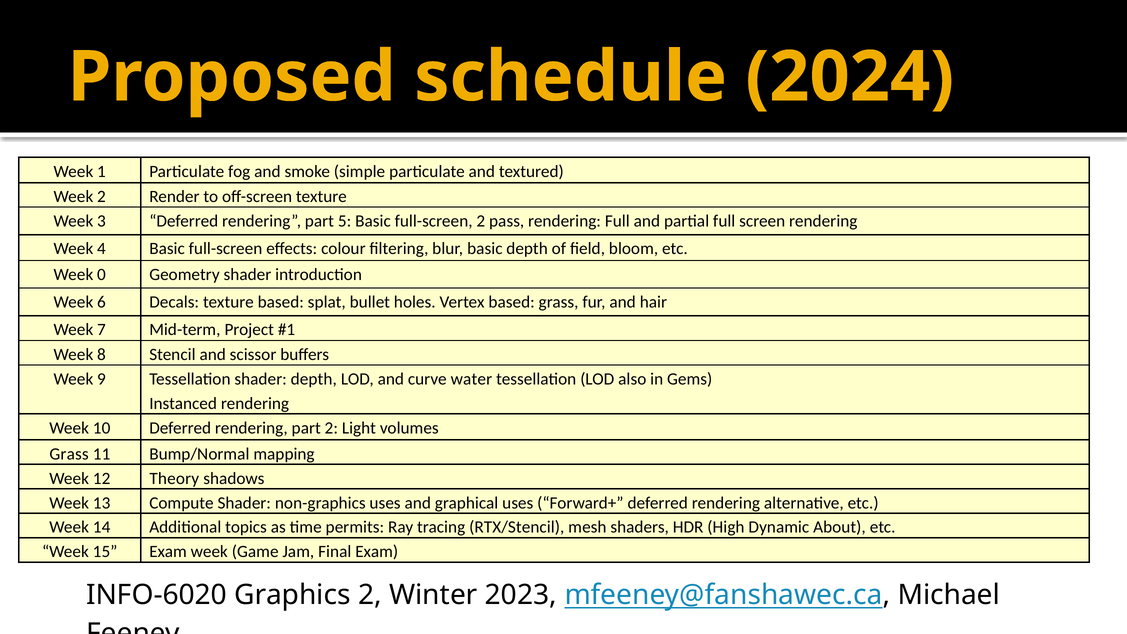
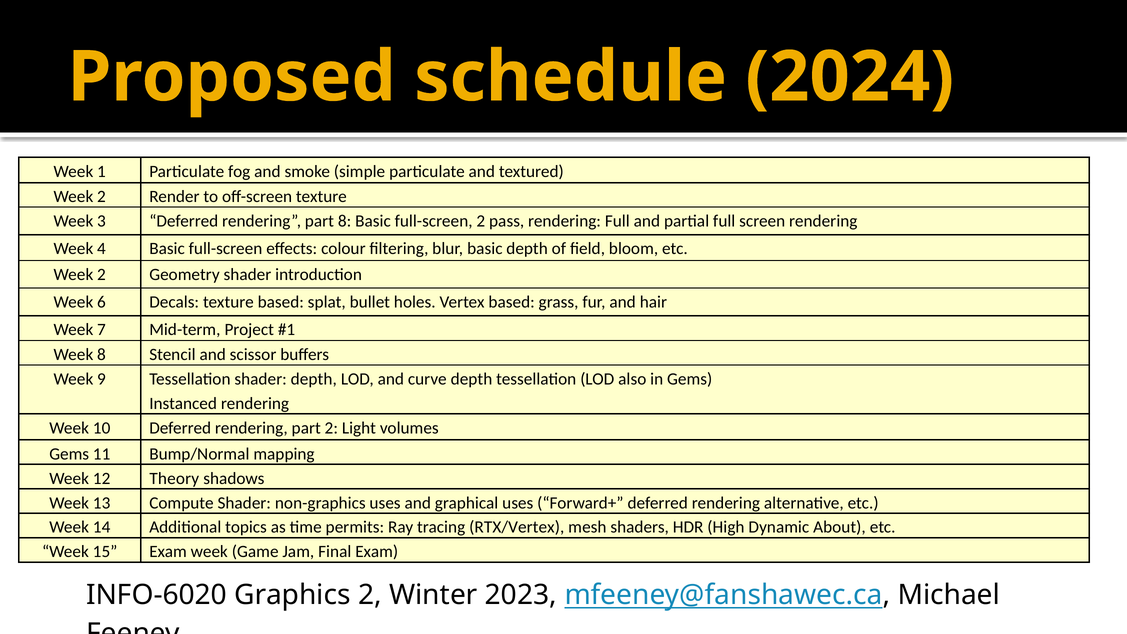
part 5: 5 -> 8
0 at (101, 274): 0 -> 2
curve water: water -> depth
Grass at (69, 454): Grass -> Gems
RTX/Stencil: RTX/Stencil -> RTX/Vertex
